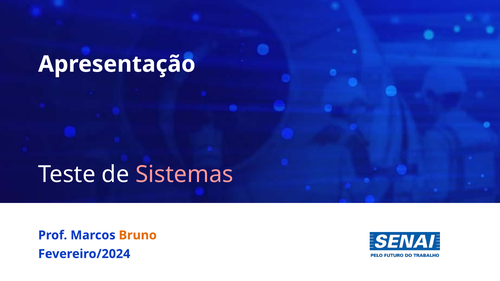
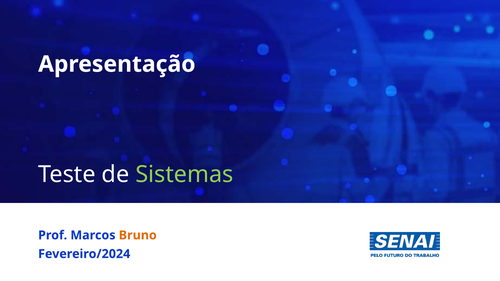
Sistemas colour: pink -> light green
